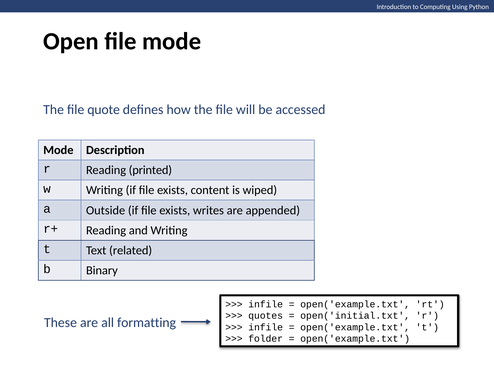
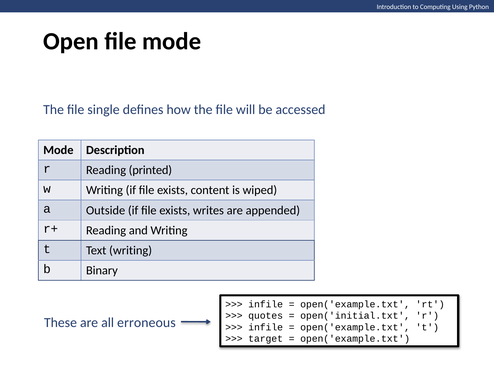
quote: quote -> single
Text related: related -> writing
formatting: formatting -> erroneous
folder: folder -> target
